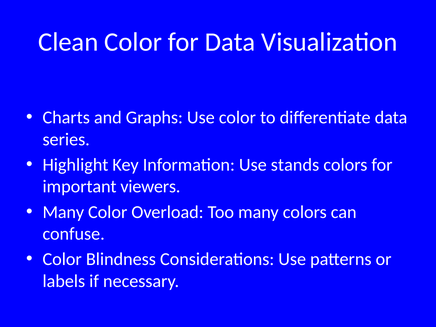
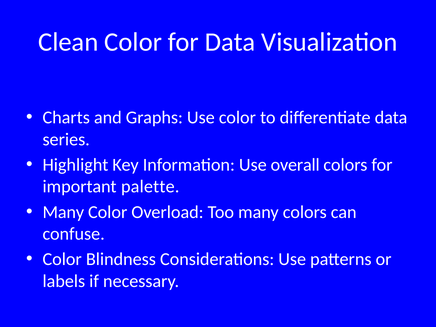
stands: stands -> overall
viewers: viewers -> palette
